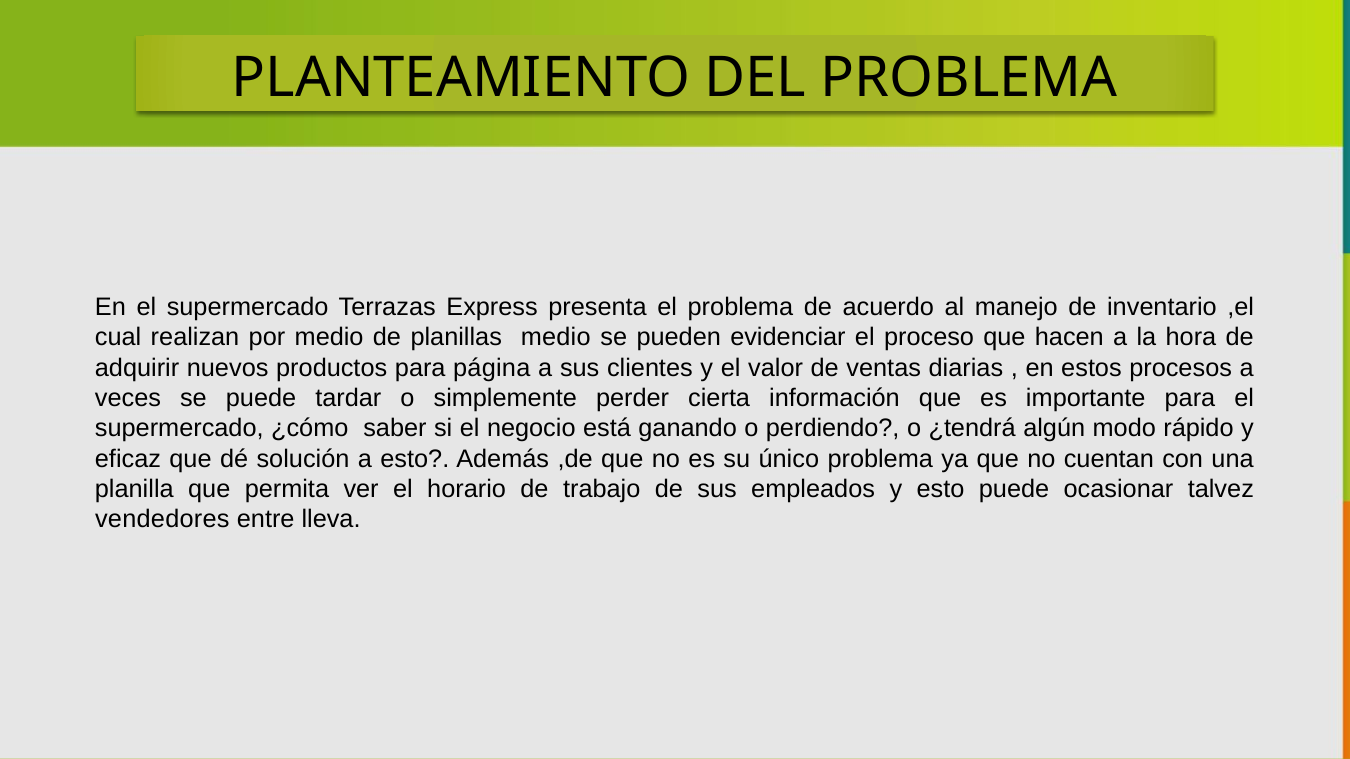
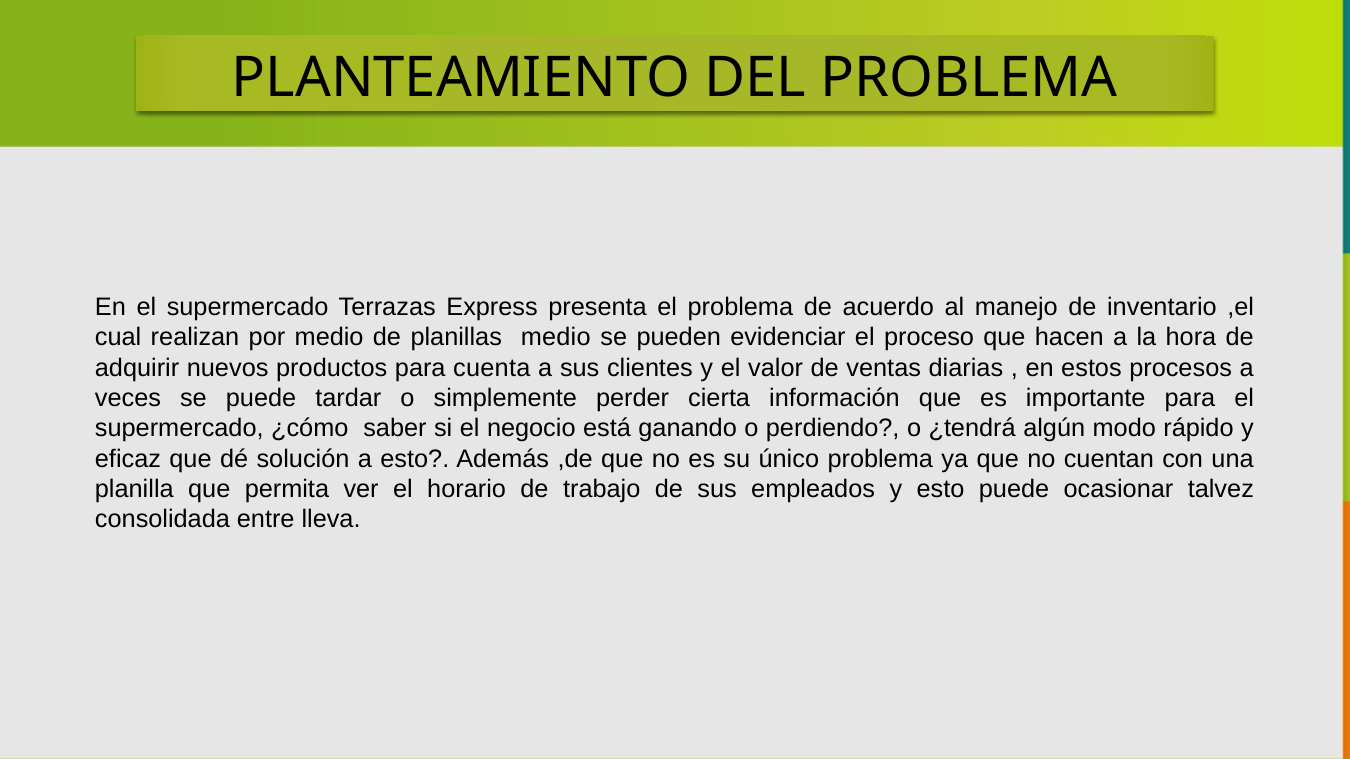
página: página -> cuenta
vendedores: vendedores -> consolidada
